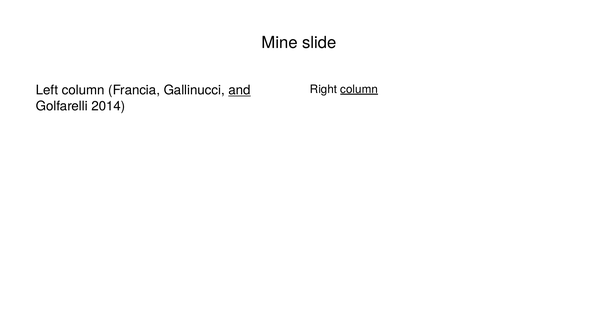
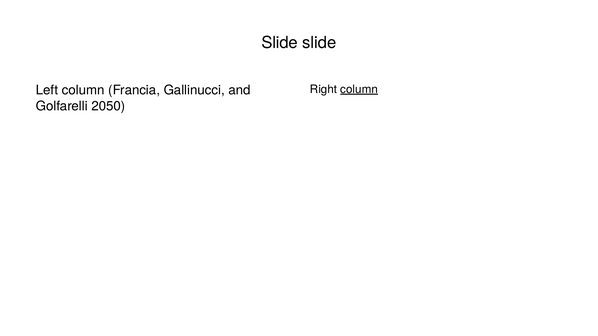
Mine at (280, 43): Mine -> Slide
and underline: present -> none
2014: 2014 -> 2050
